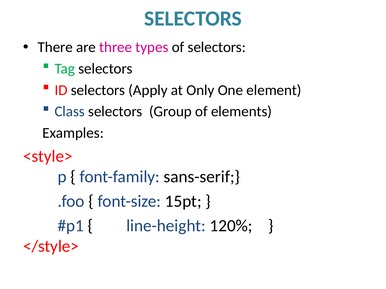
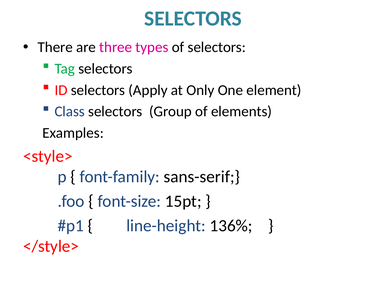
120%: 120% -> 136%
